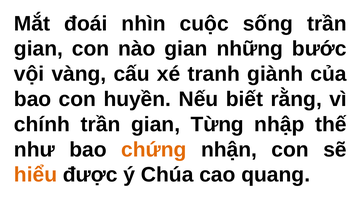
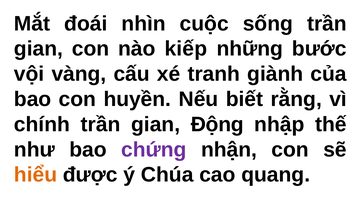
nào gian: gian -> kiếp
Từng: Từng -> Động
chứng colour: orange -> purple
